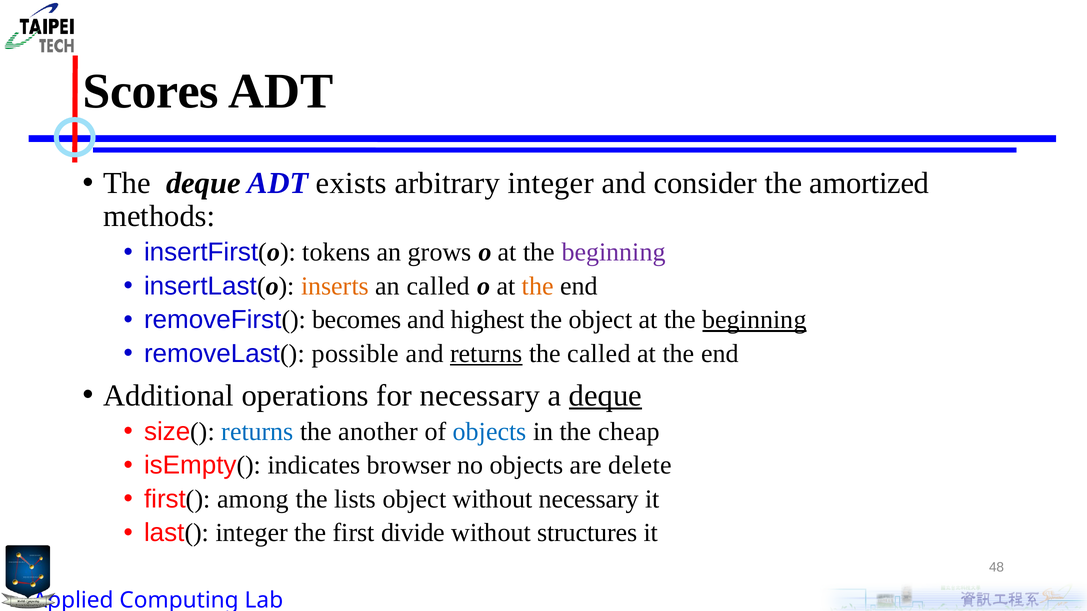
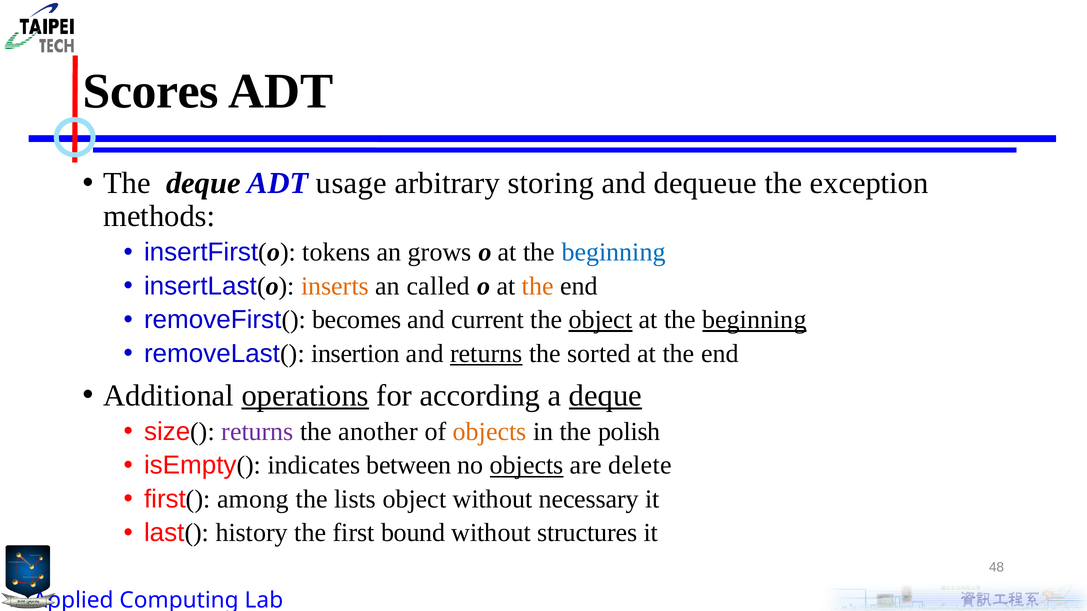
exists: exists -> usage
arbitrary integer: integer -> storing
consider: consider -> dequeue
amortized: amortized -> exception
beginning at (614, 253) colour: purple -> blue
highest: highest -> current
object at (600, 320) underline: none -> present
possible: possible -> insertion
the called: called -> sorted
operations underline: none -> present
for necessary: necessary -> according
returns at (258, 432) colour: blue -> purple
objects at (490, 432) colour: blue -> orange
cheap: cheap -> polish
browser: browser -> between
objects at (527, 466) underline: none -> present
last( integer: integer -> history
divide: divide -> bound
